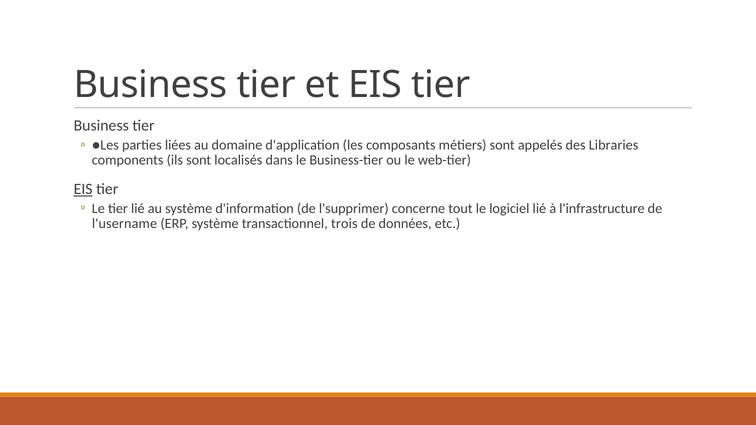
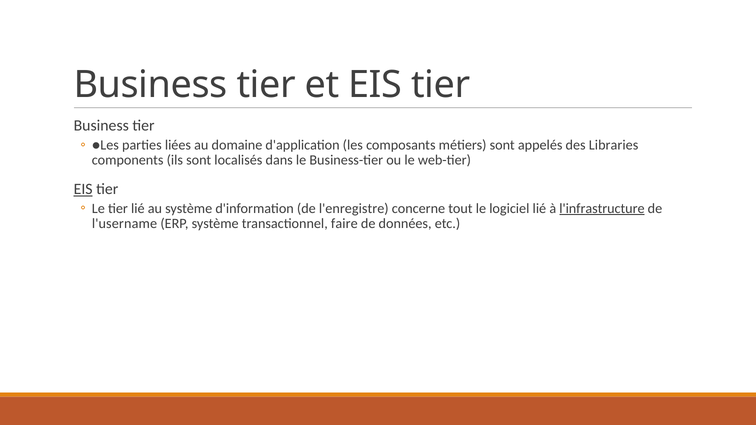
l'supprimer: l'supprimer -> l'enregistre
l'infrastructure underline: none -> present
trois: trois -> faire
